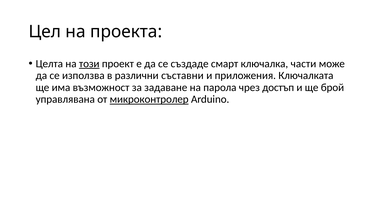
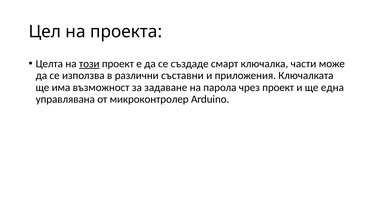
чрез достъп: достъп -> проект
брой: брой -> една
микроконтролер underline: present -> none
